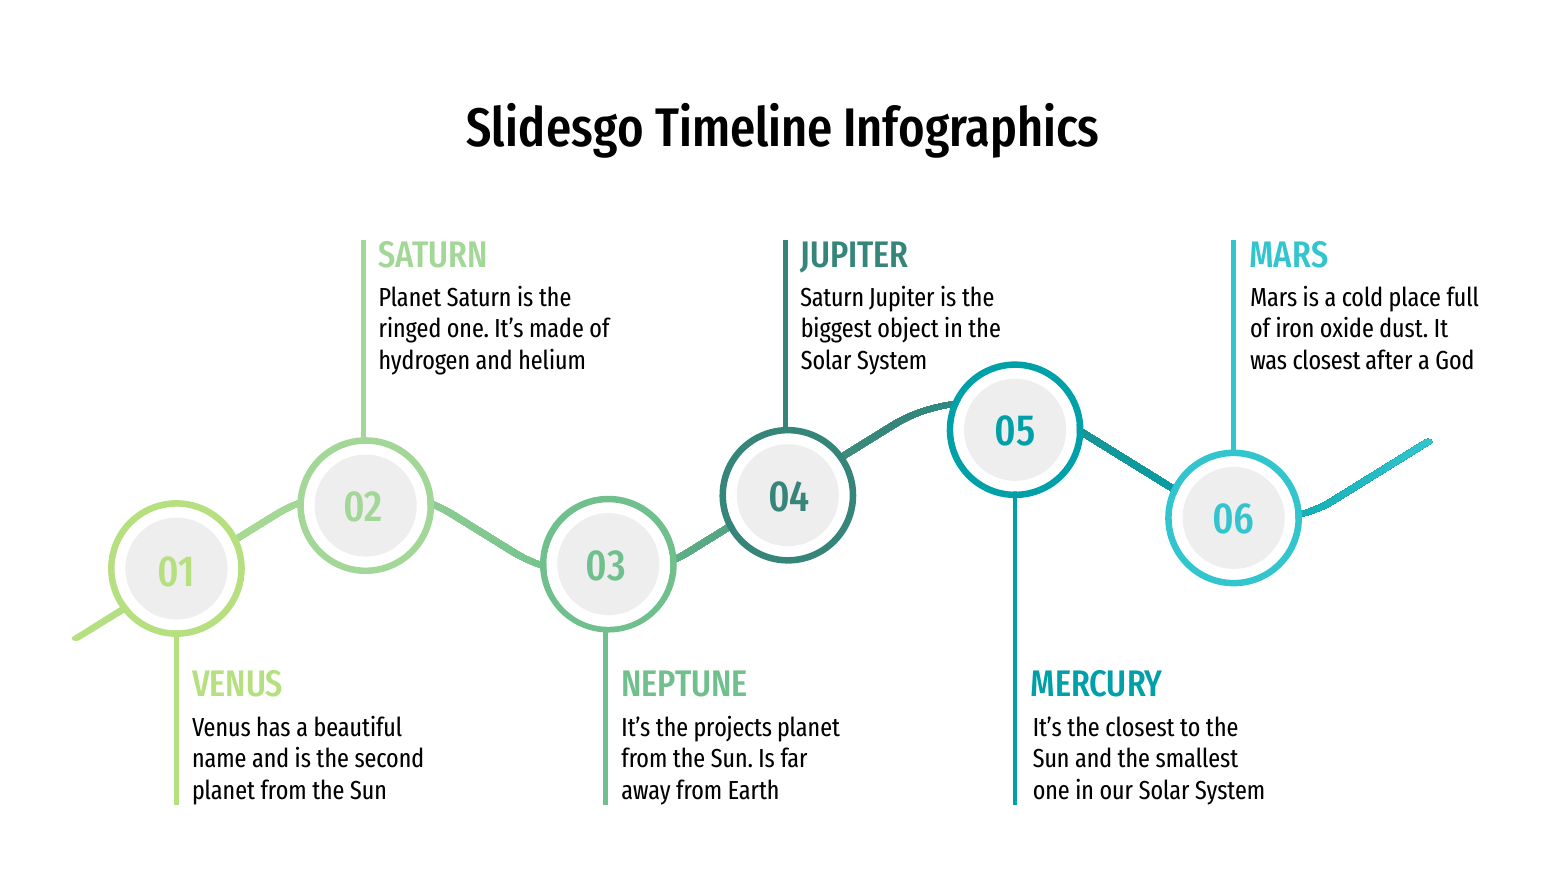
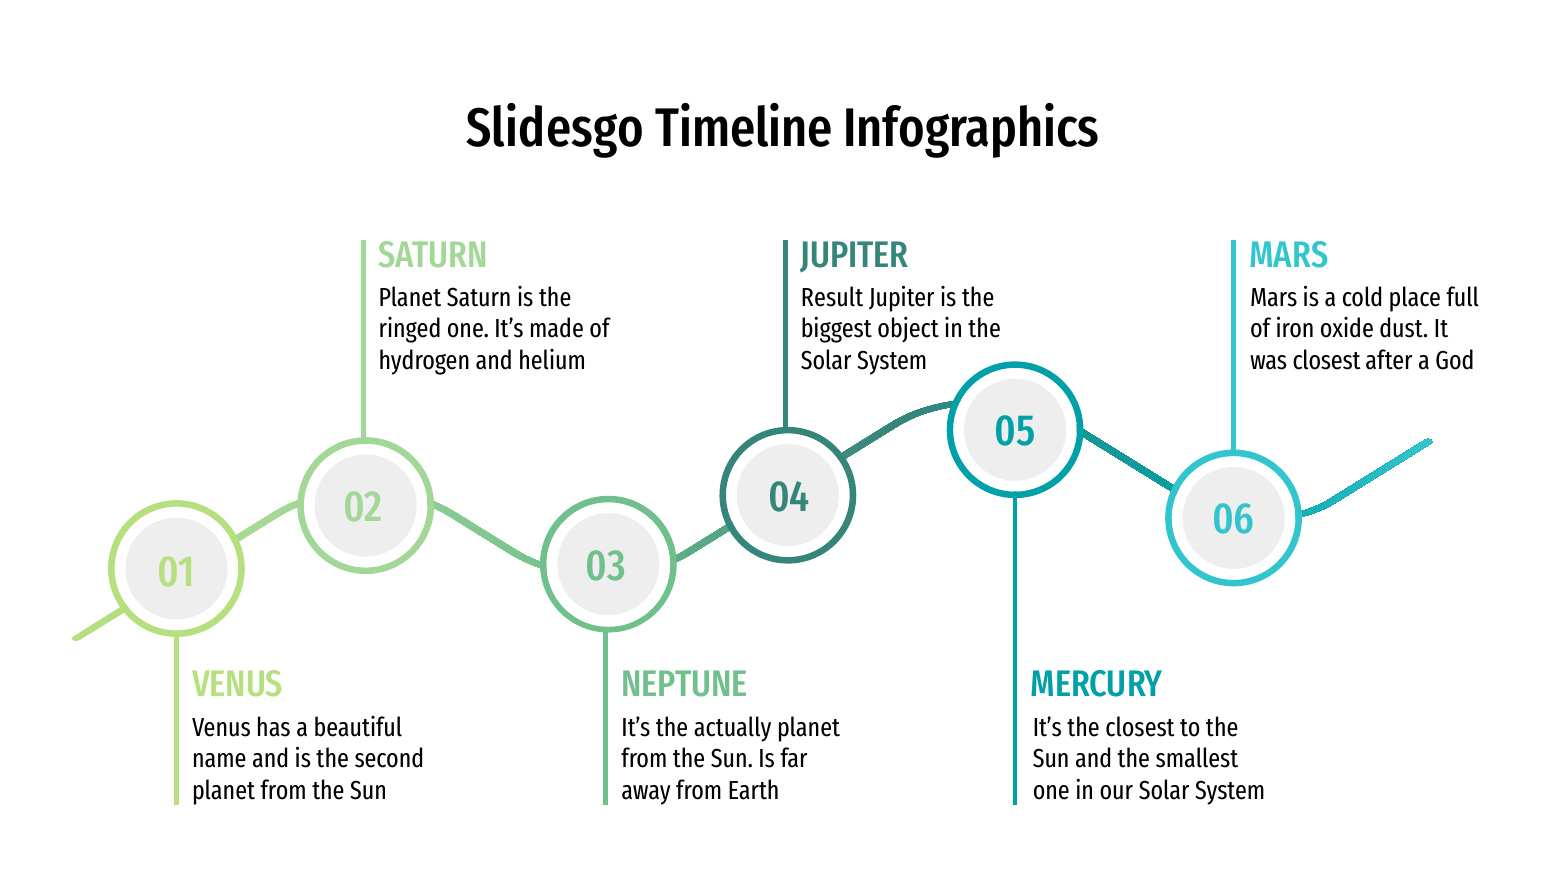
Saturn at (832, 298): Saturn -> Result
projects: projects -> actually
